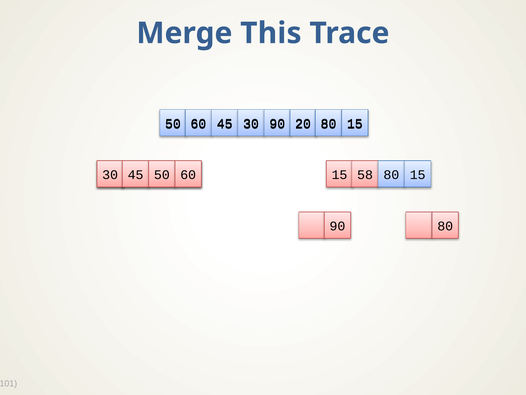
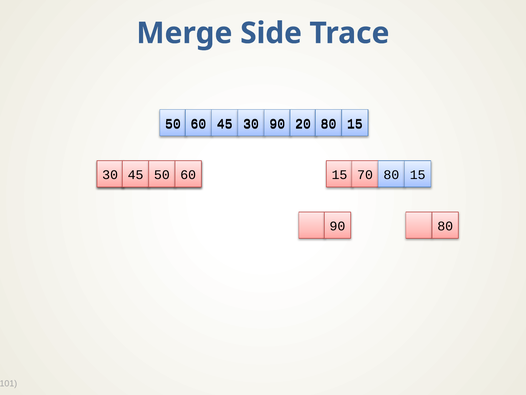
This: This -> Side
58: 58 -> 70
